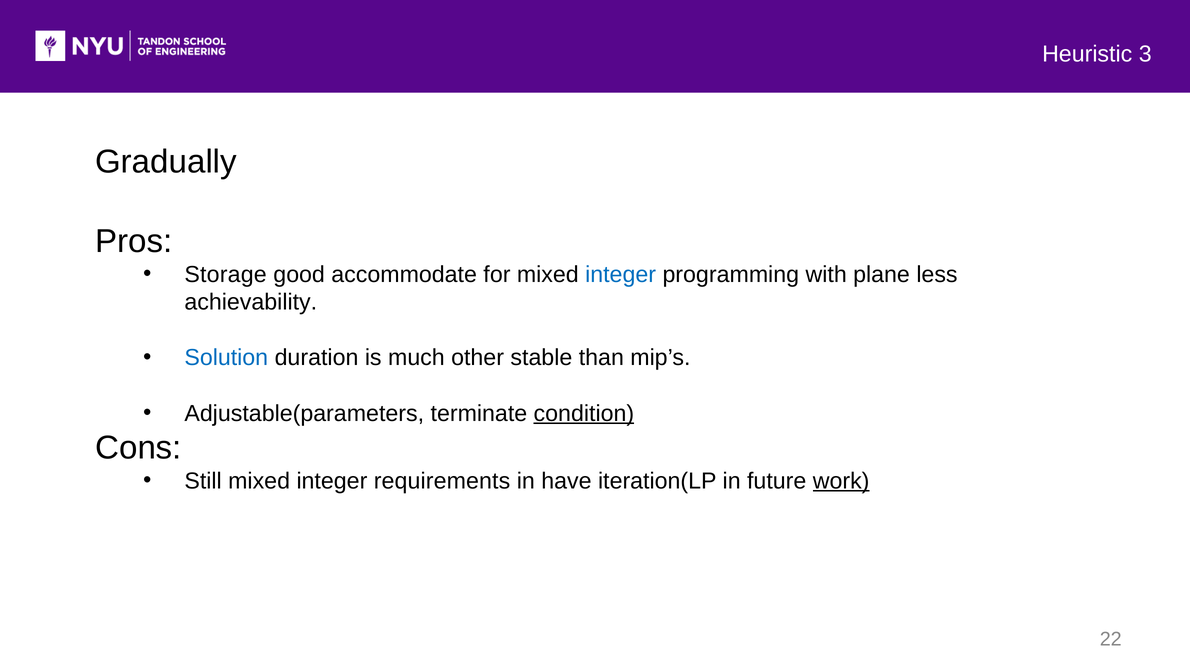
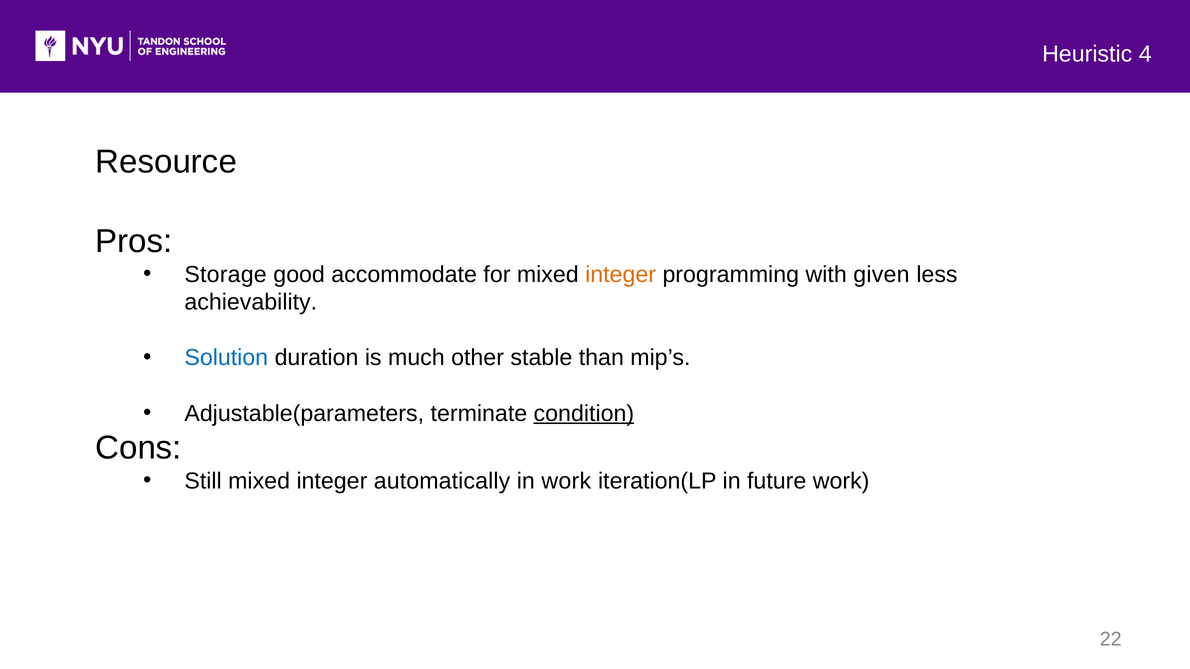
3: 3 -> 4
Gradually: Gradually -> Resource
integer at (621, 275) colour: blue -> orange
plane: plane -> given
requirements: requirements -> automatically
in have: have -> work
work at (841, 481) underline: present -> none
